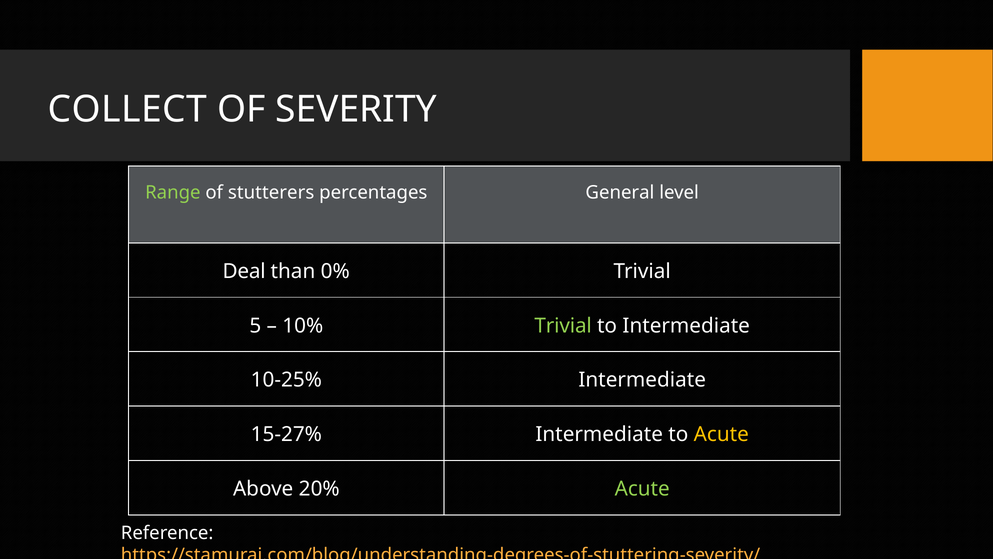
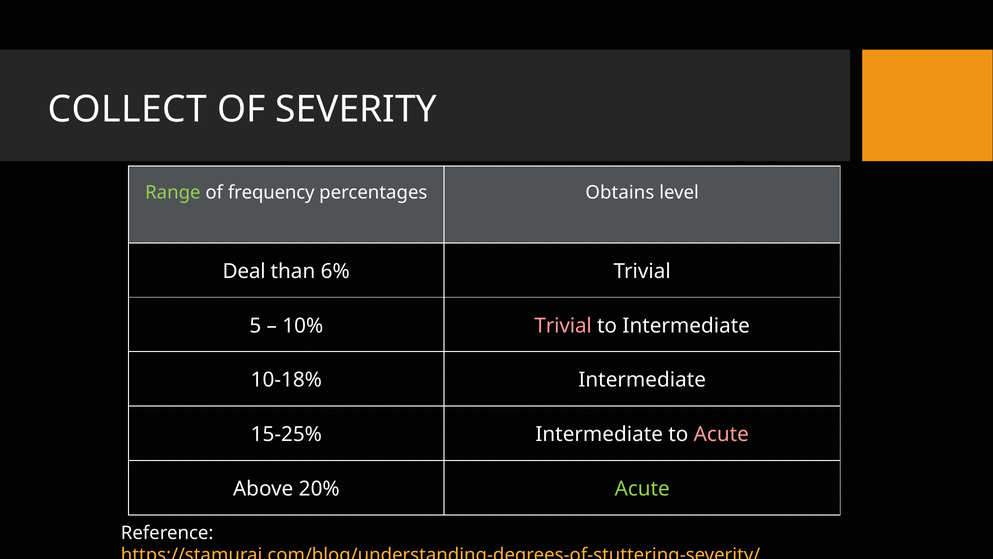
stutterers: stutterers -> frequency
General: General -> Obtains
0%: 0% -> 6%
Trivial at (563, 325) colour: light green -> pink
10-25%: 10-25% -> 10-18%
15-27%: 15-27% -> 15-25%
Acute at (721, 434) colour: yellow -> pink
